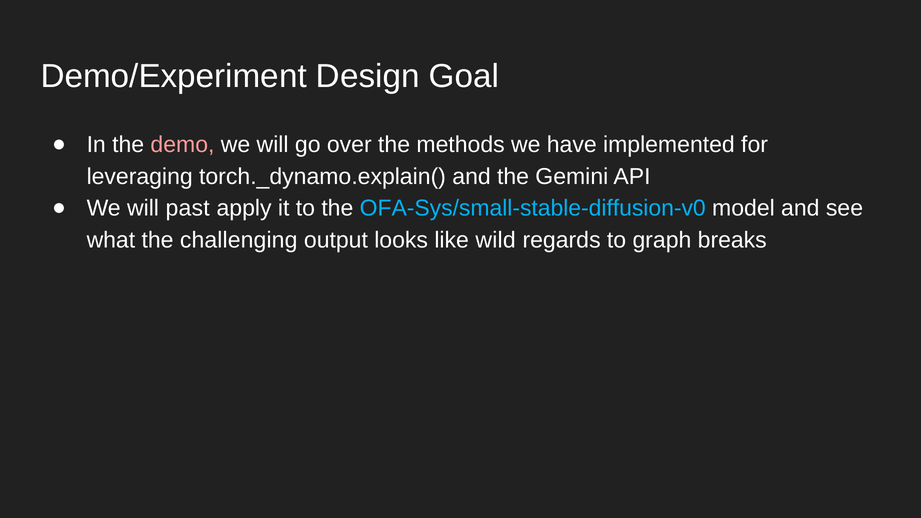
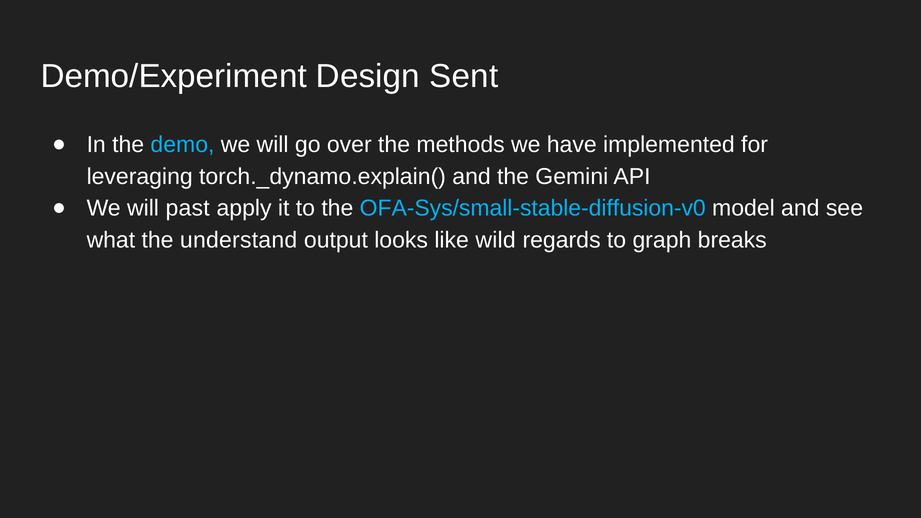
Goal: Goal -> Sent
demo colour: pink -> light blue
challenging: challenging -> understand
